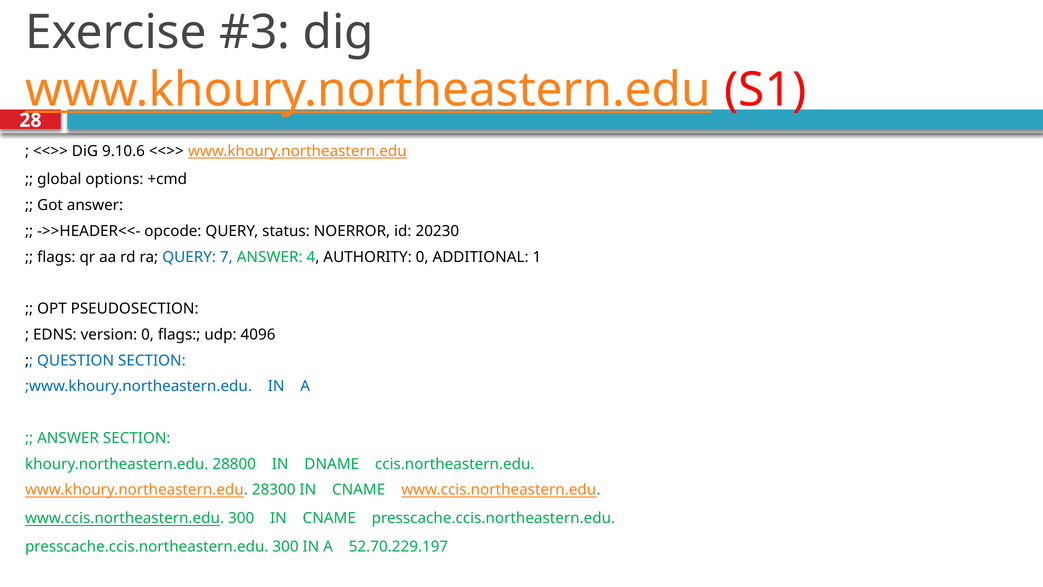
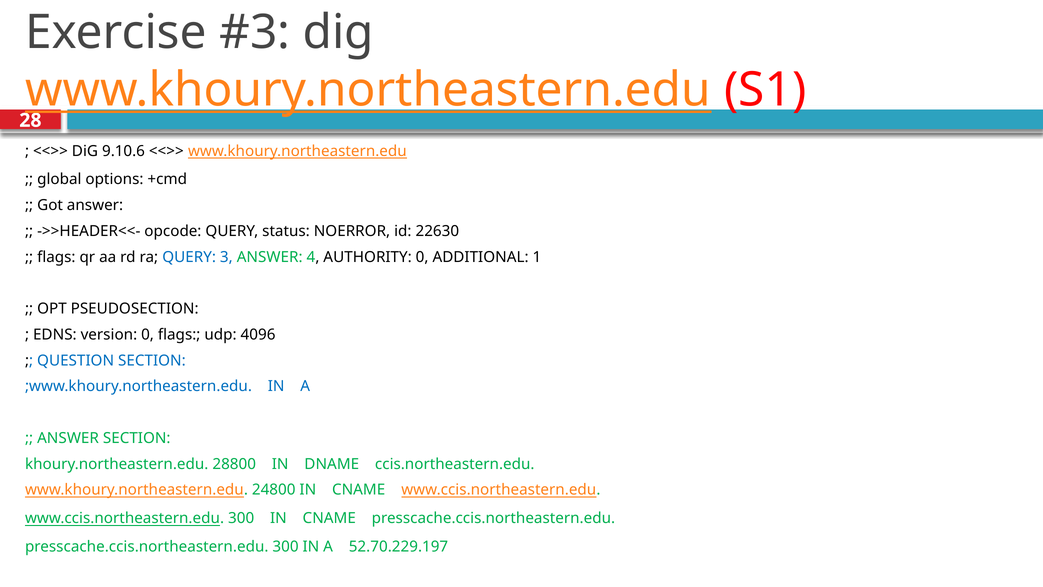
20230: 20230 -> 22630
7: 7 -> 3
28300: 28300 -> 24800
